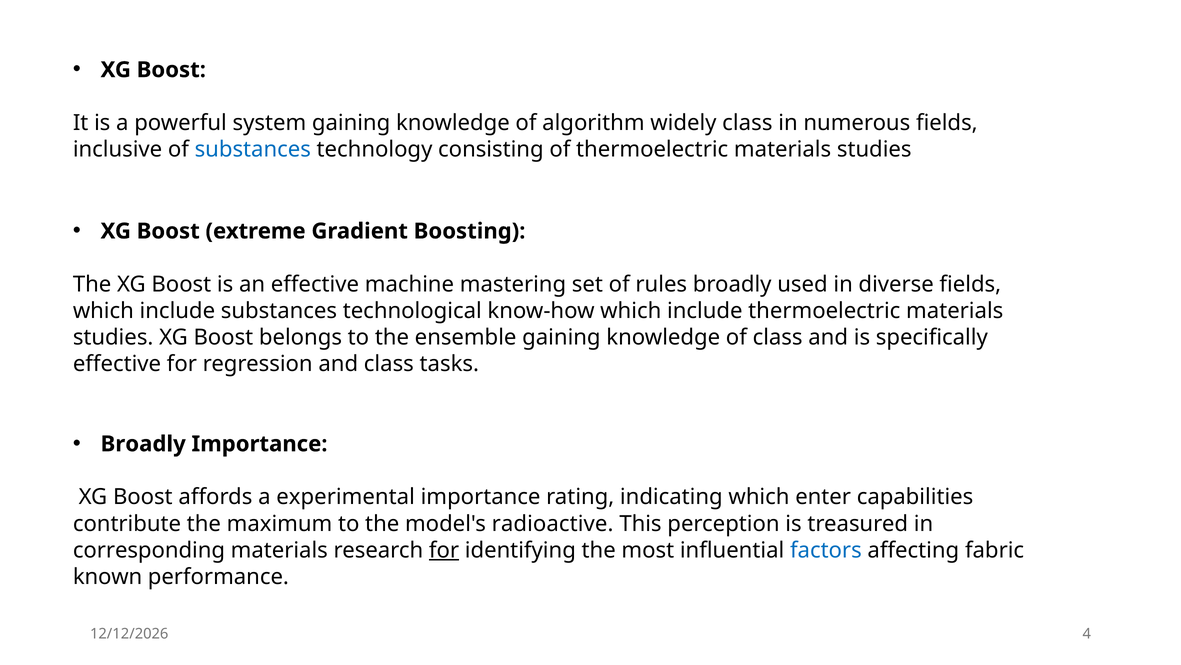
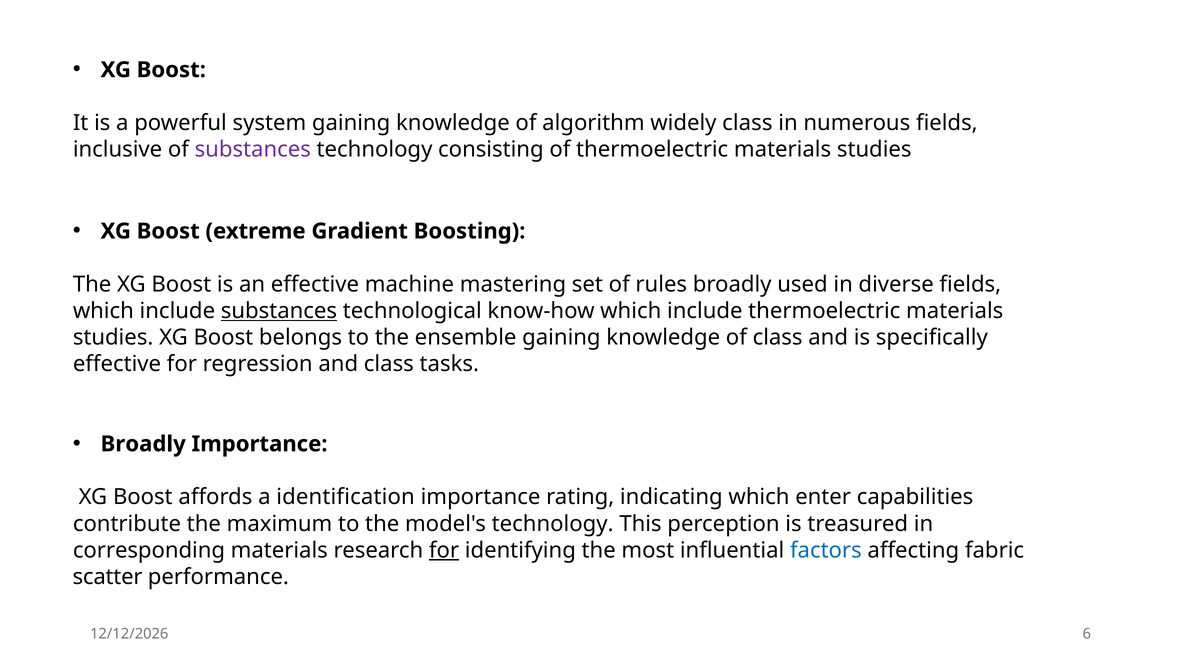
substances at (253, 149) colour: blue -> purple
substances at (279, 311) underline: none -> present
experimental: experimental -> identification
model's radioactive: radioactive -> technology
known: known -> scatter
4: 4 -> 6
